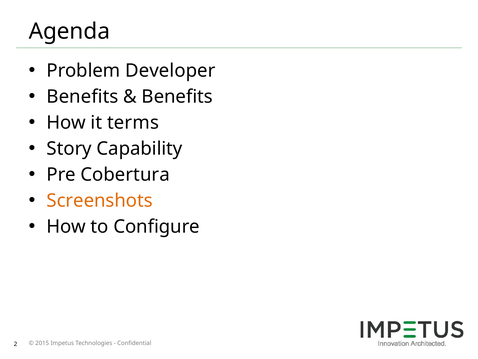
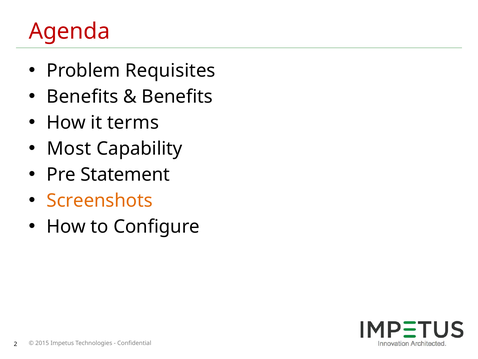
Agenda colour: black -> red
Developer: Developer -> Requisites
Story: Story -> Most
Cobertura: Cobertura -> Statement
